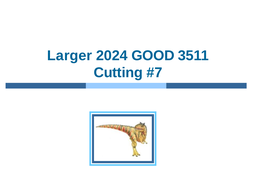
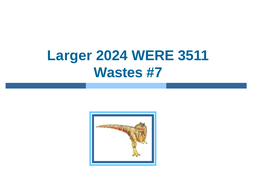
GOOD: GOOD -> WERE
Cutting: Cutting -> Wastes
